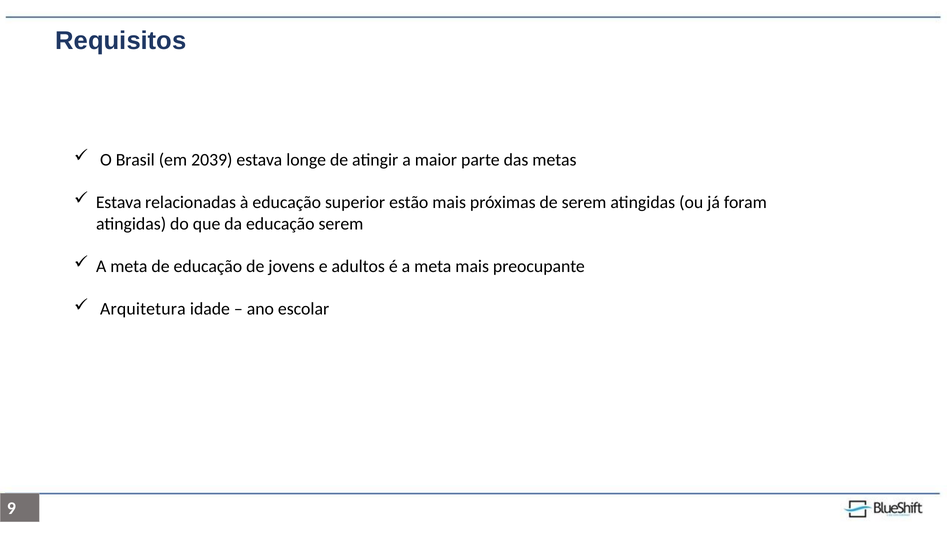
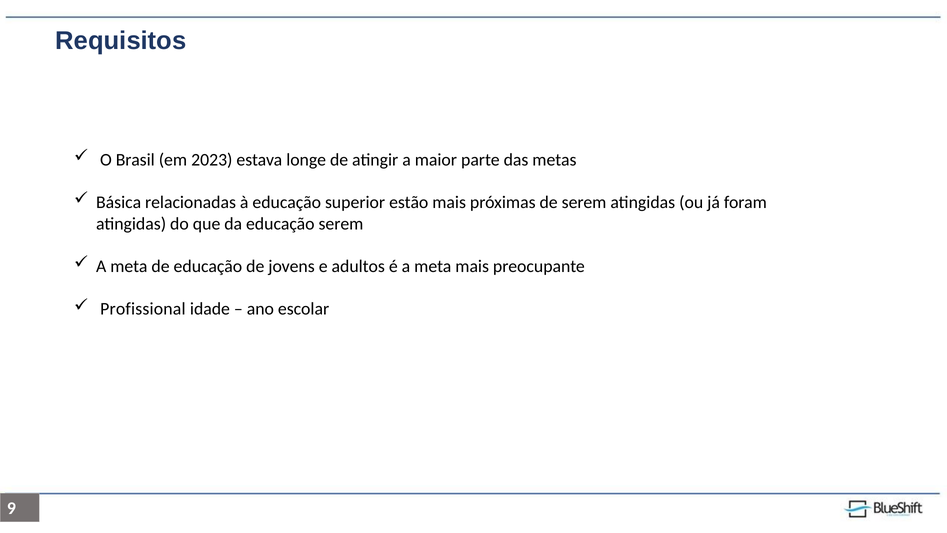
2039: 2039 -> 2023
Estava at (119, 202): Estava -> Básica
Arquitetura: Arquitetura -> Profissional
